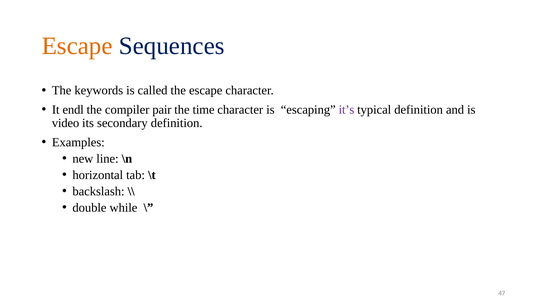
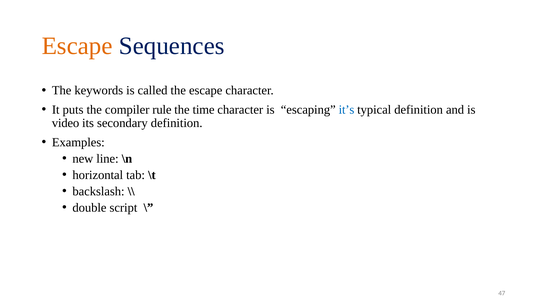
endl: endl -> puts
pair: pair -> rule
it’s colour: purple -> blue
while: while -> script
